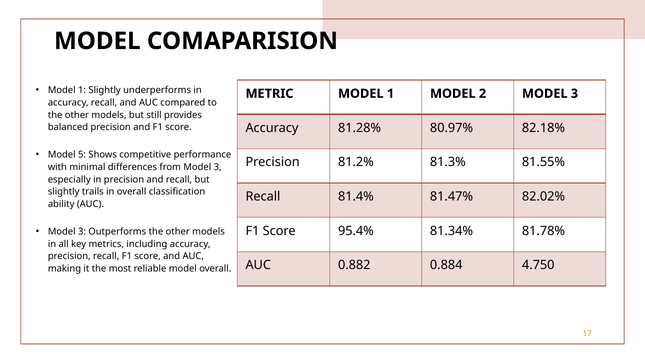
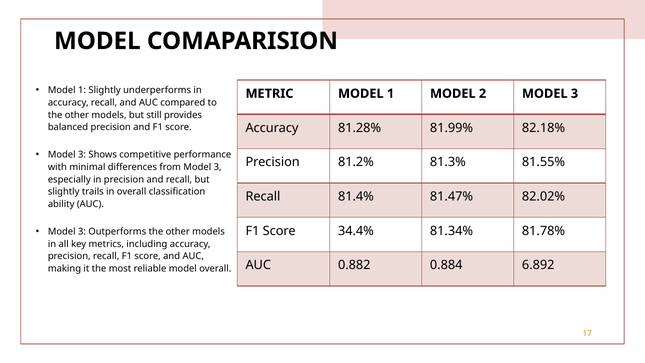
80.97%: 80.97% -> 81.99%
5 at (82, 155): 5 -> 3
95.4%: 95.4% -> 34.4%
4.750: 4.750 -> 6.892
